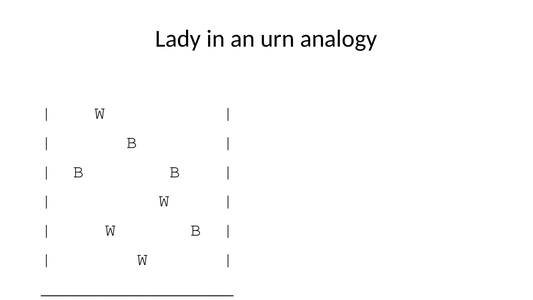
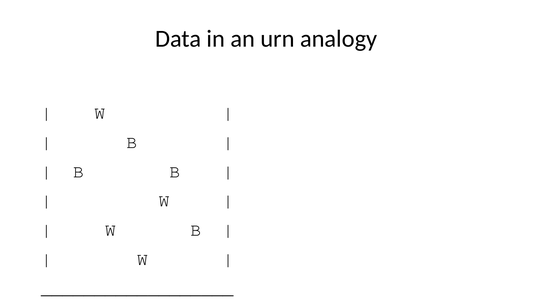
Lady: Lady -> Data
